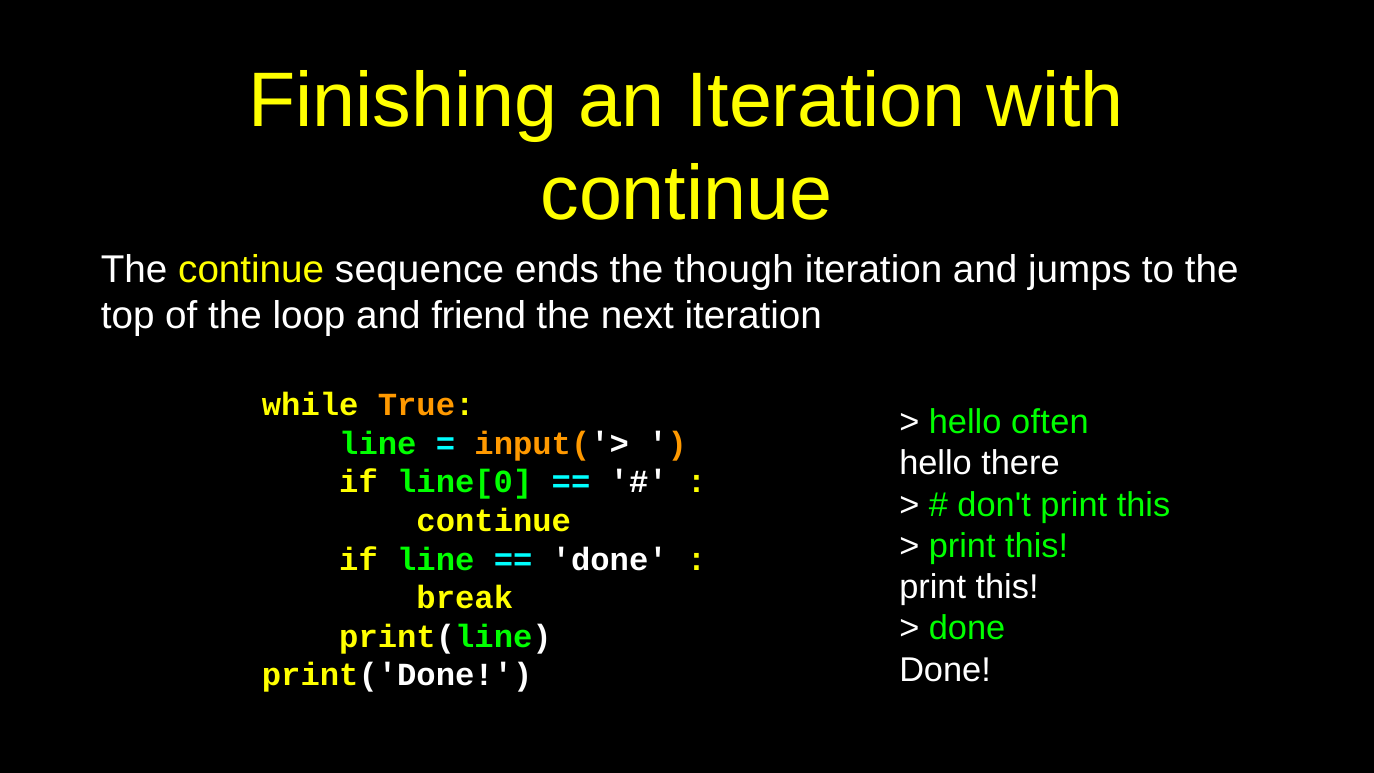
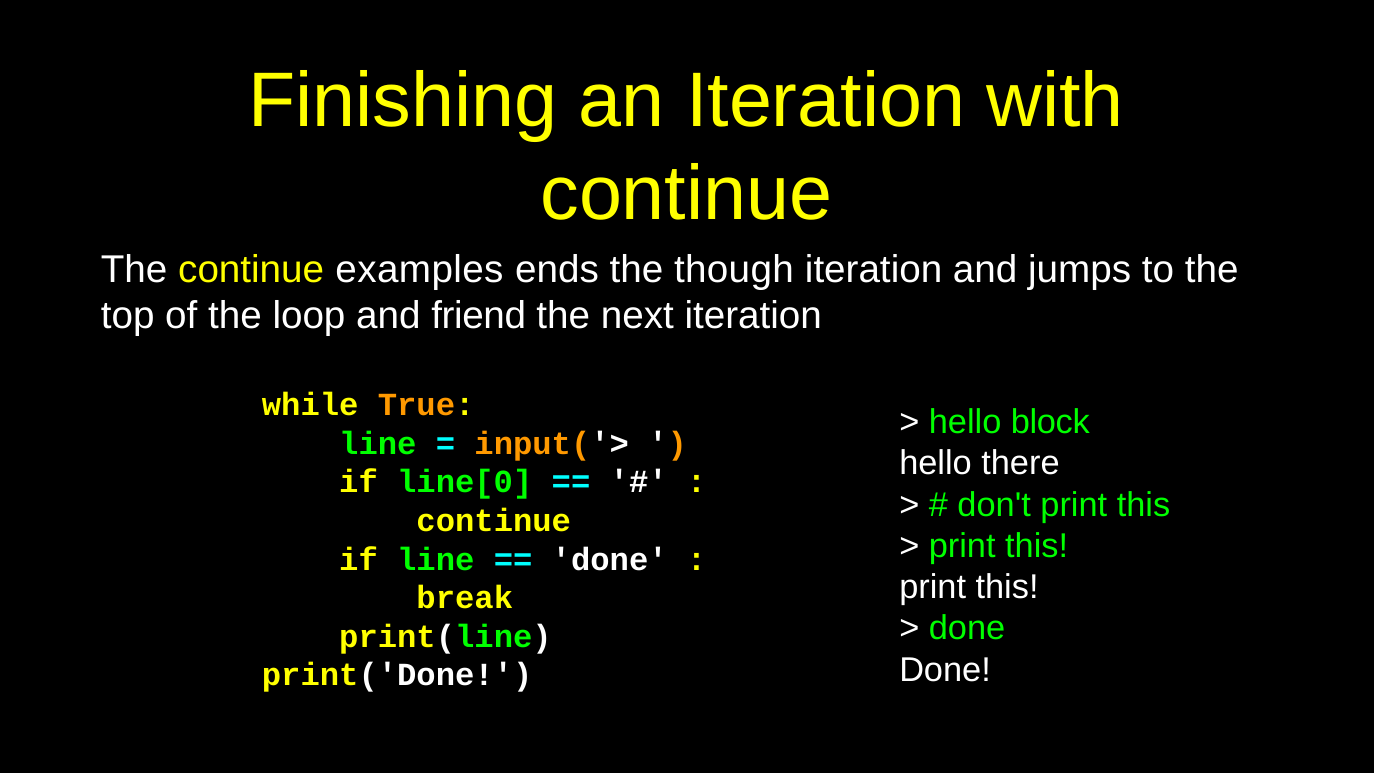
sequence: sequence -> examples
often: often -> block
